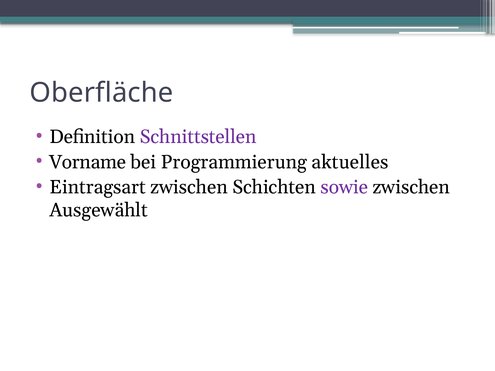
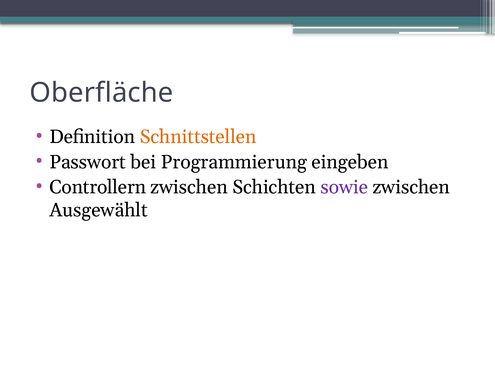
Schnittstellen colour: purple -> orange
Vorname: Vorname -> Passwort
aktuelles: aktuelles -> eingeben
Eintragsart: Eintragsart -> Controllern
